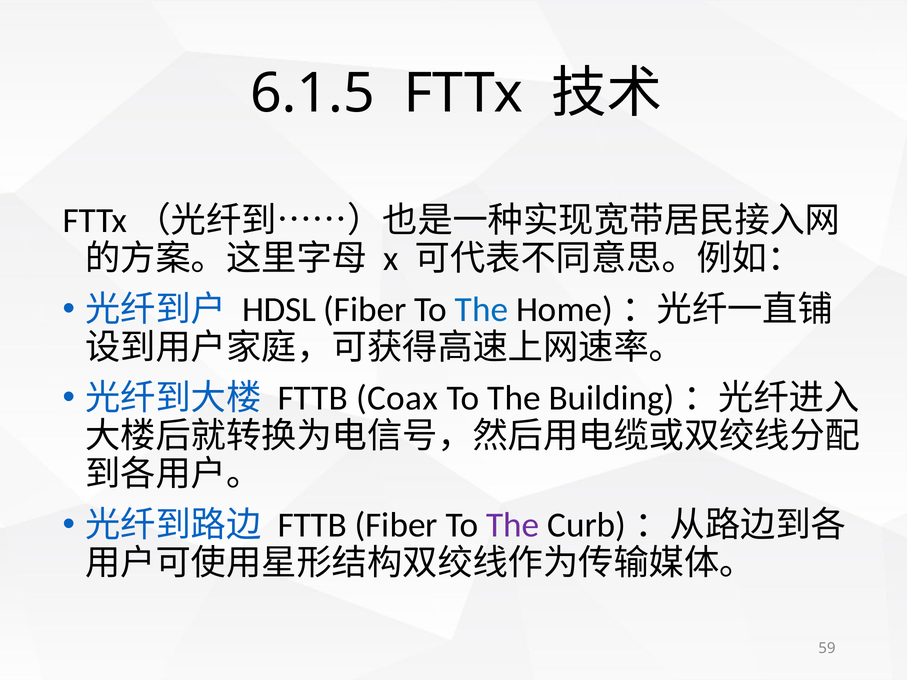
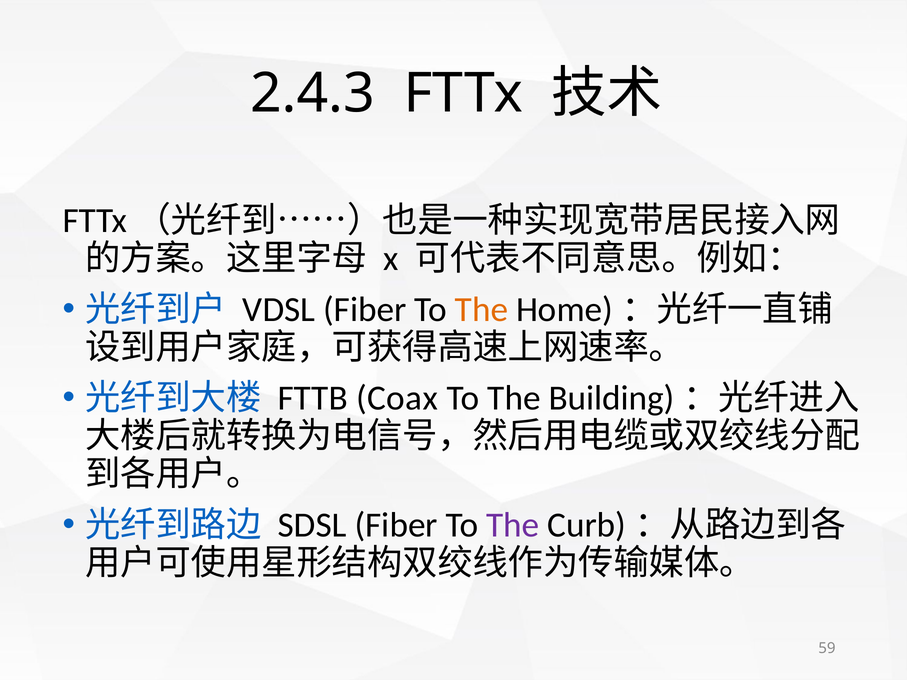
6.1.5: 6.1.5 -> 2.4.3
HDSL: HDSL -> VDSL
The at (482, 309) colour: blue -> orange
FTTB at (312, 525): FTTB -> SDSL
